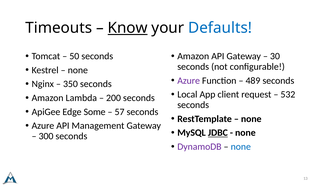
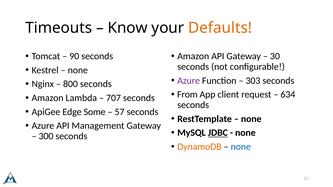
Know underline: present -> none
Defaults colour: blue -> orange
50: 50 -> 90
489: 489 -> 303
350: 350 -> 800
Local: Local -> From
532: 532 -> 634
200: 200 -> 707
DynamoDB colour: purple -> orange
